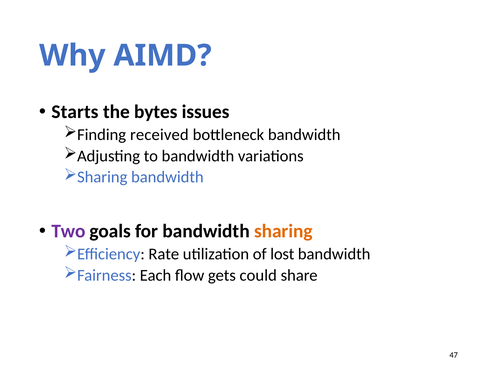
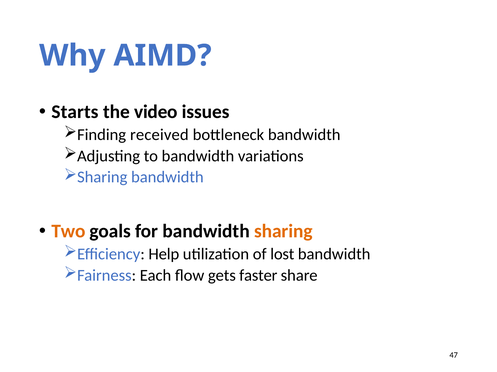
bytes: bytes -> video
Two colour: purple -> orange
Rate: Rate -> Help
could: could -> faster
